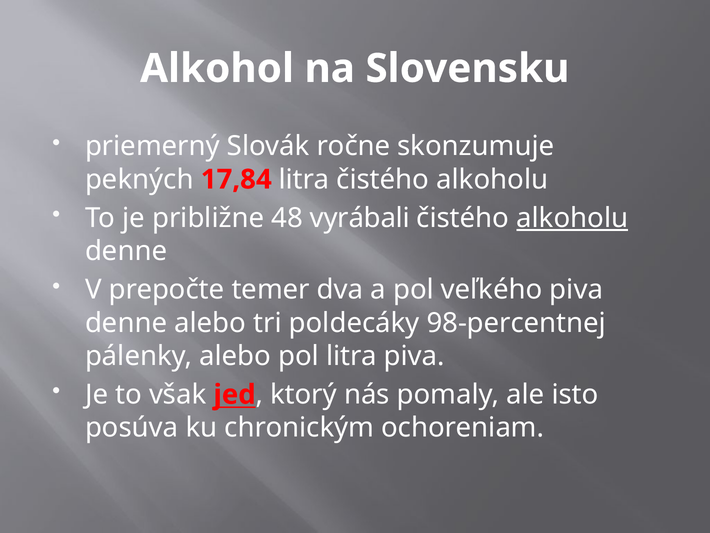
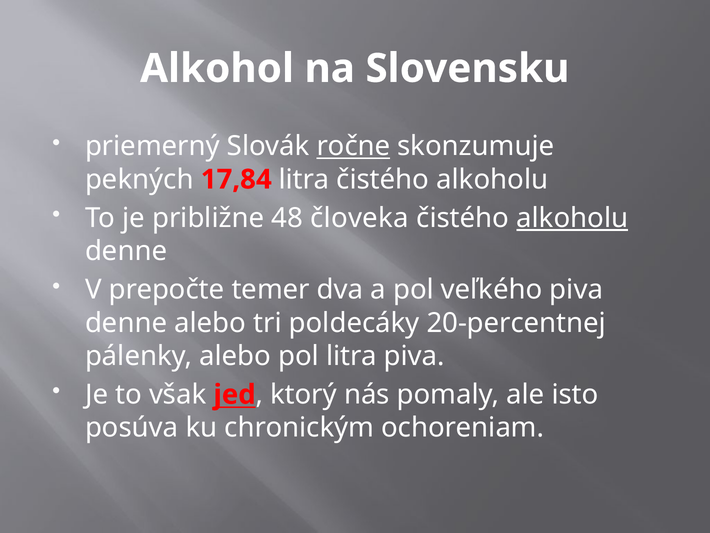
ročne underline: none -> present
vyrábali: vyrábali -> človeka
98-percentnej: 98-percentnej -> 20-percentnej
